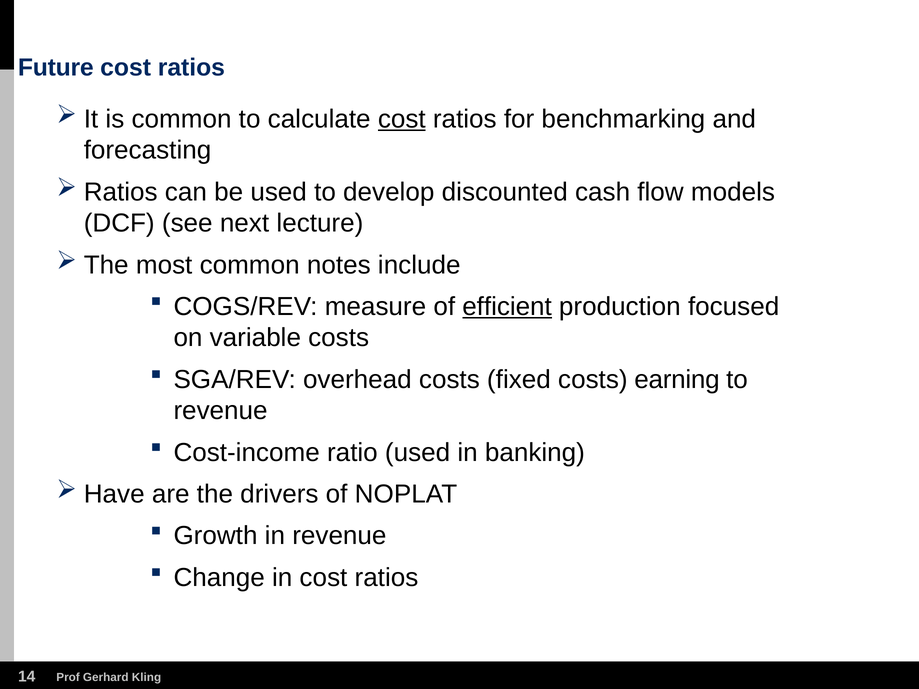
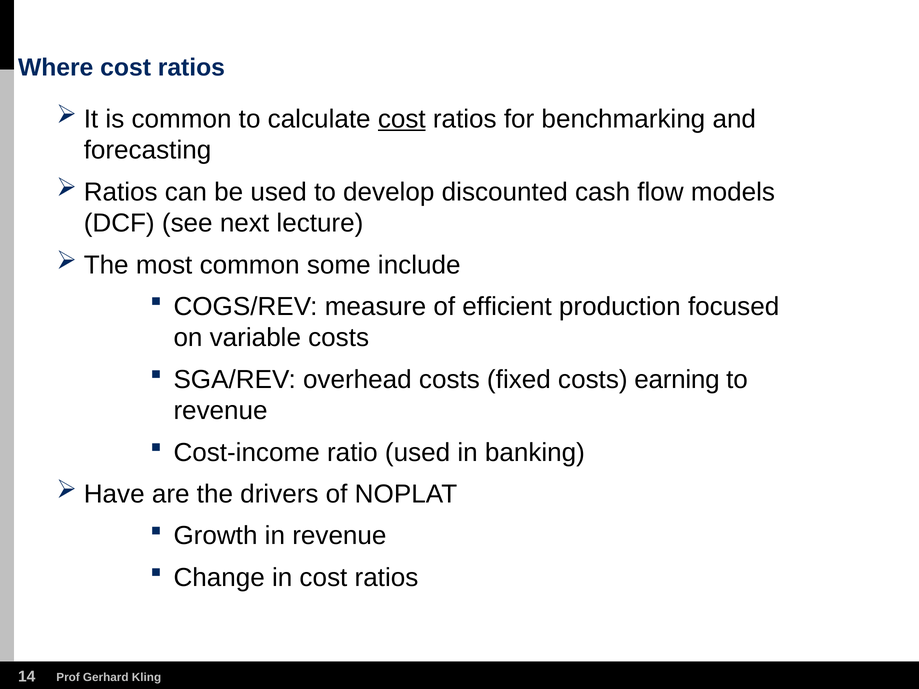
Future: Future -> Where
notes: notes -> some
efficient underline: present -> none
